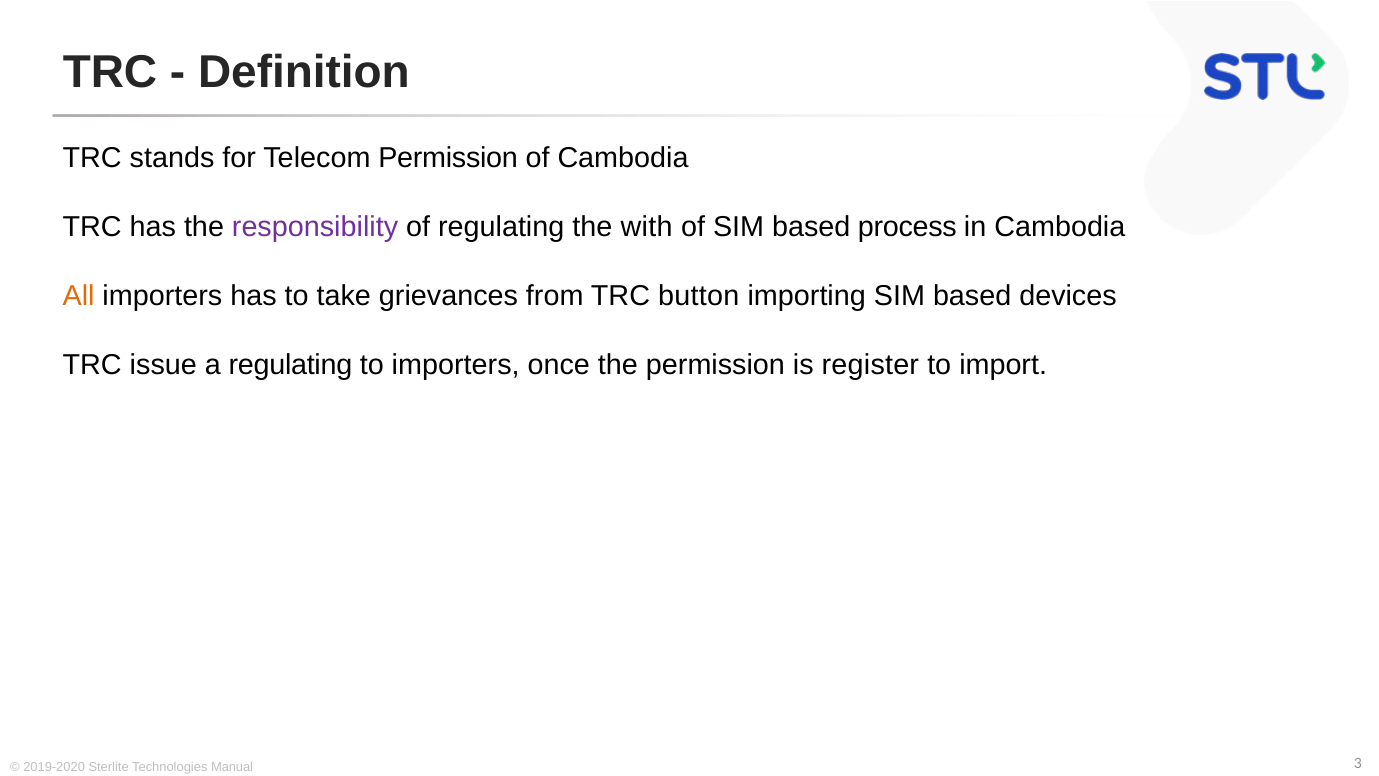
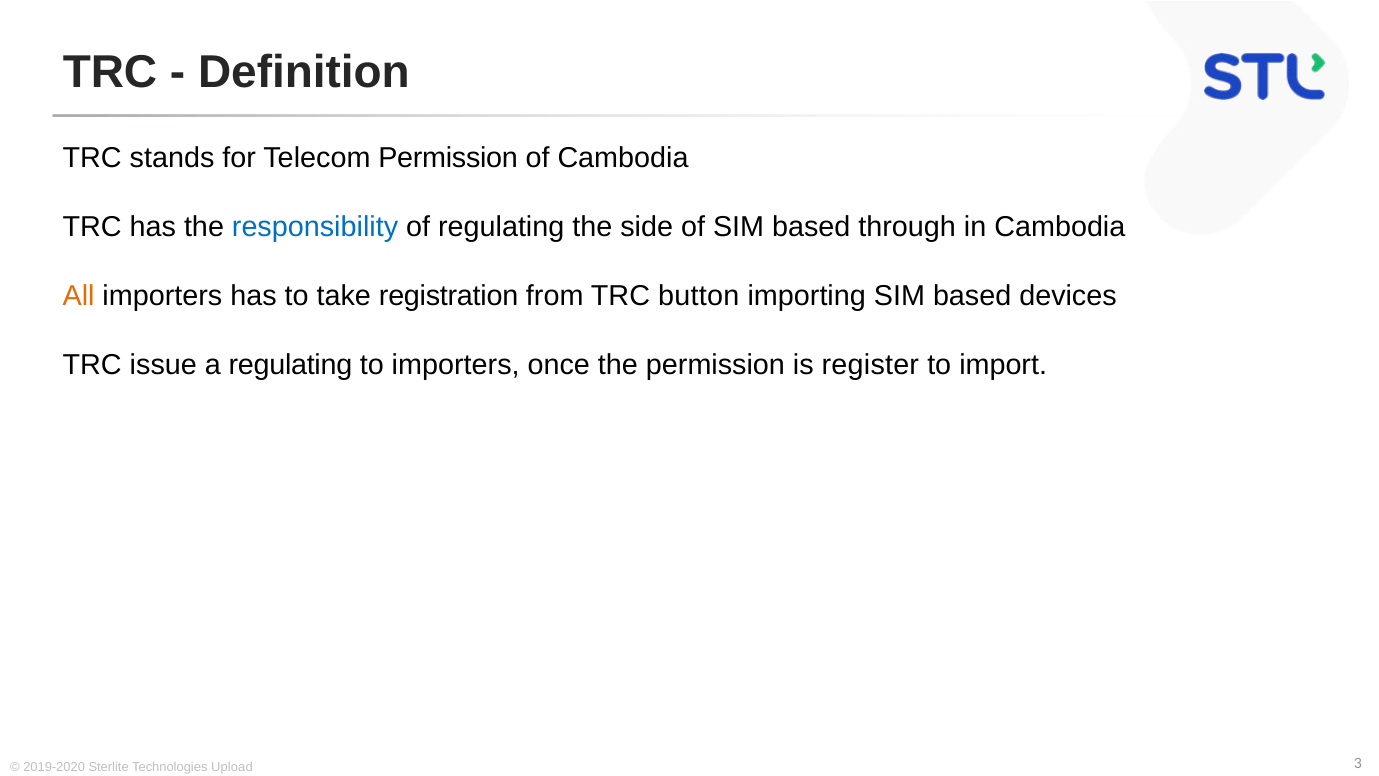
responsibility colour: purple -> blue
with: with -> side
process: process -> through
grievances: grievances -> registration
Manual: Manual -> Upload
